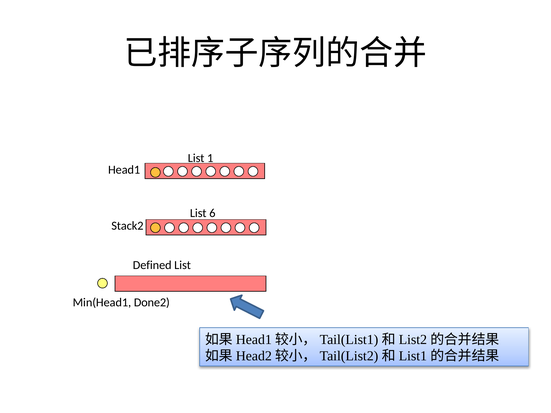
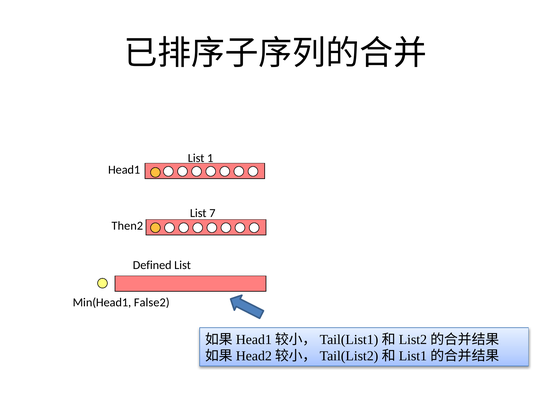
6: 6 -> 7
Stack2: Stack2 -> Then2
Done2: Done2 -> False2
